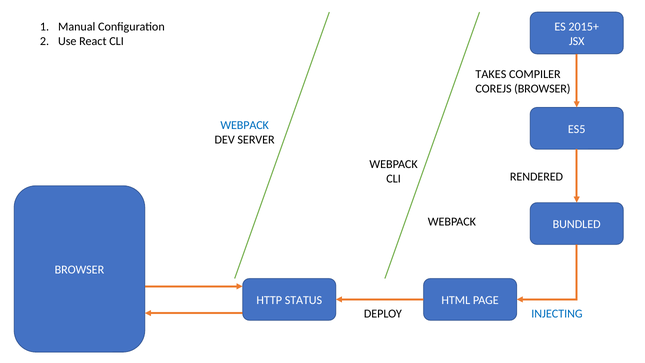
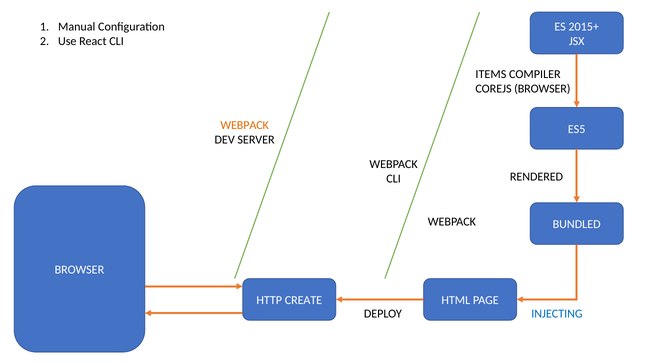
TAKES: TAKES -> ITEMS
WEBPACK at (245, 125) colour: blue -> orange
STATUS: STATUS -> CREATE
